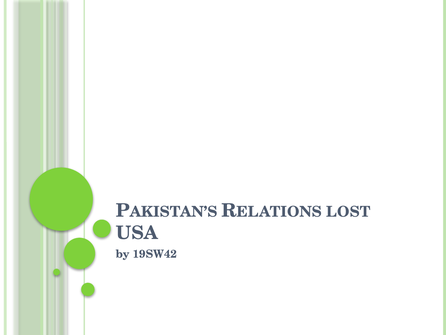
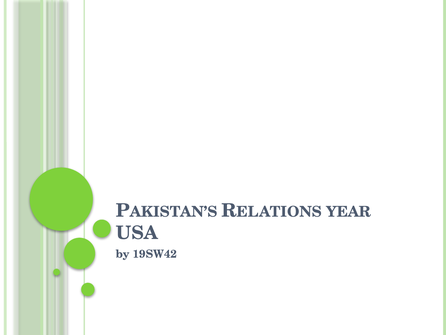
LOST: LOST -> YEAR
